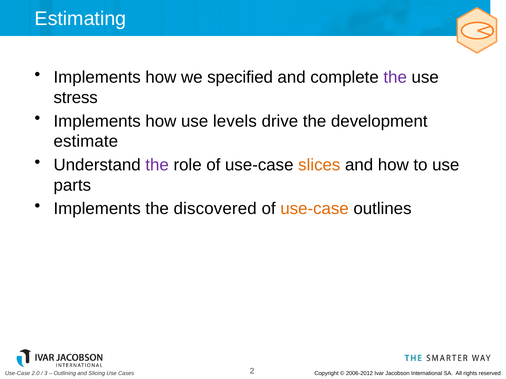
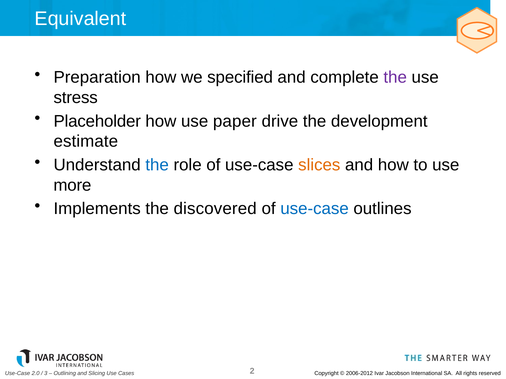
Estimating: Estimating -> Equivalent
Implements at (97, 77): Implements -> Preparation
Implements at (97, 121): Implements -> Placeholder
levels: levels -> paper
the at (157, 165) colour: purple -> blue
parts: parts -> more
use-case at (315, 209) colour: orange -> blue
